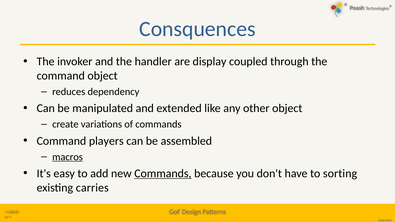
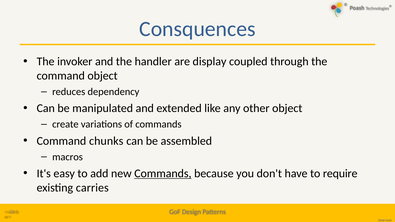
players: players -> chunks
macros underline: present -> none
sorting: sorting -> require
